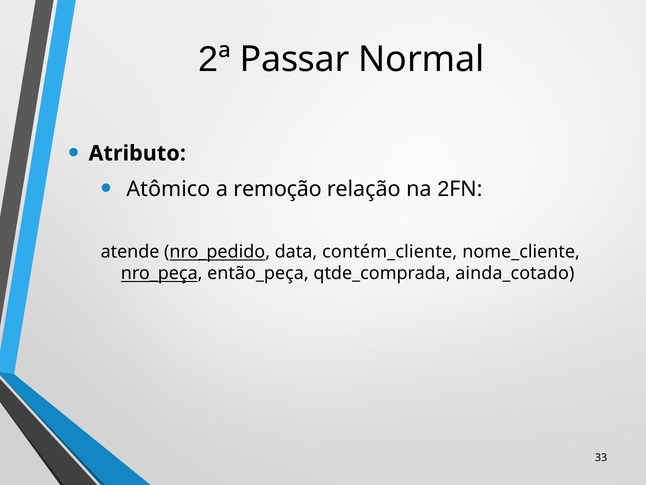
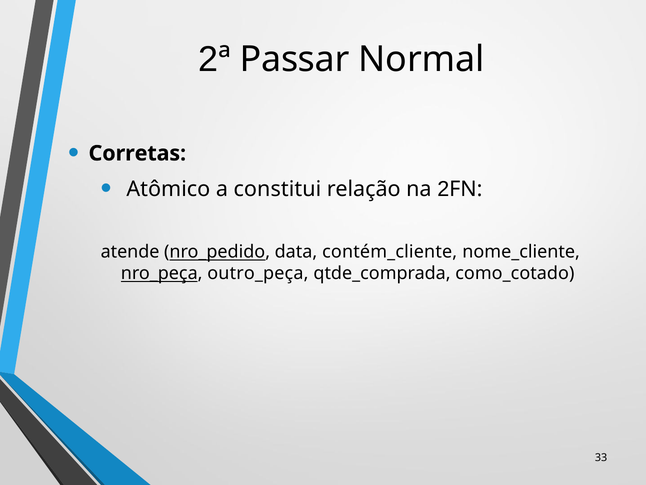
Atributo: Atributo -> Corretas
remoção: remoção -> constitui
então_peça: então_peça -> outro_peça
ainda_cotado: ainda_cotado -> como_cotado
